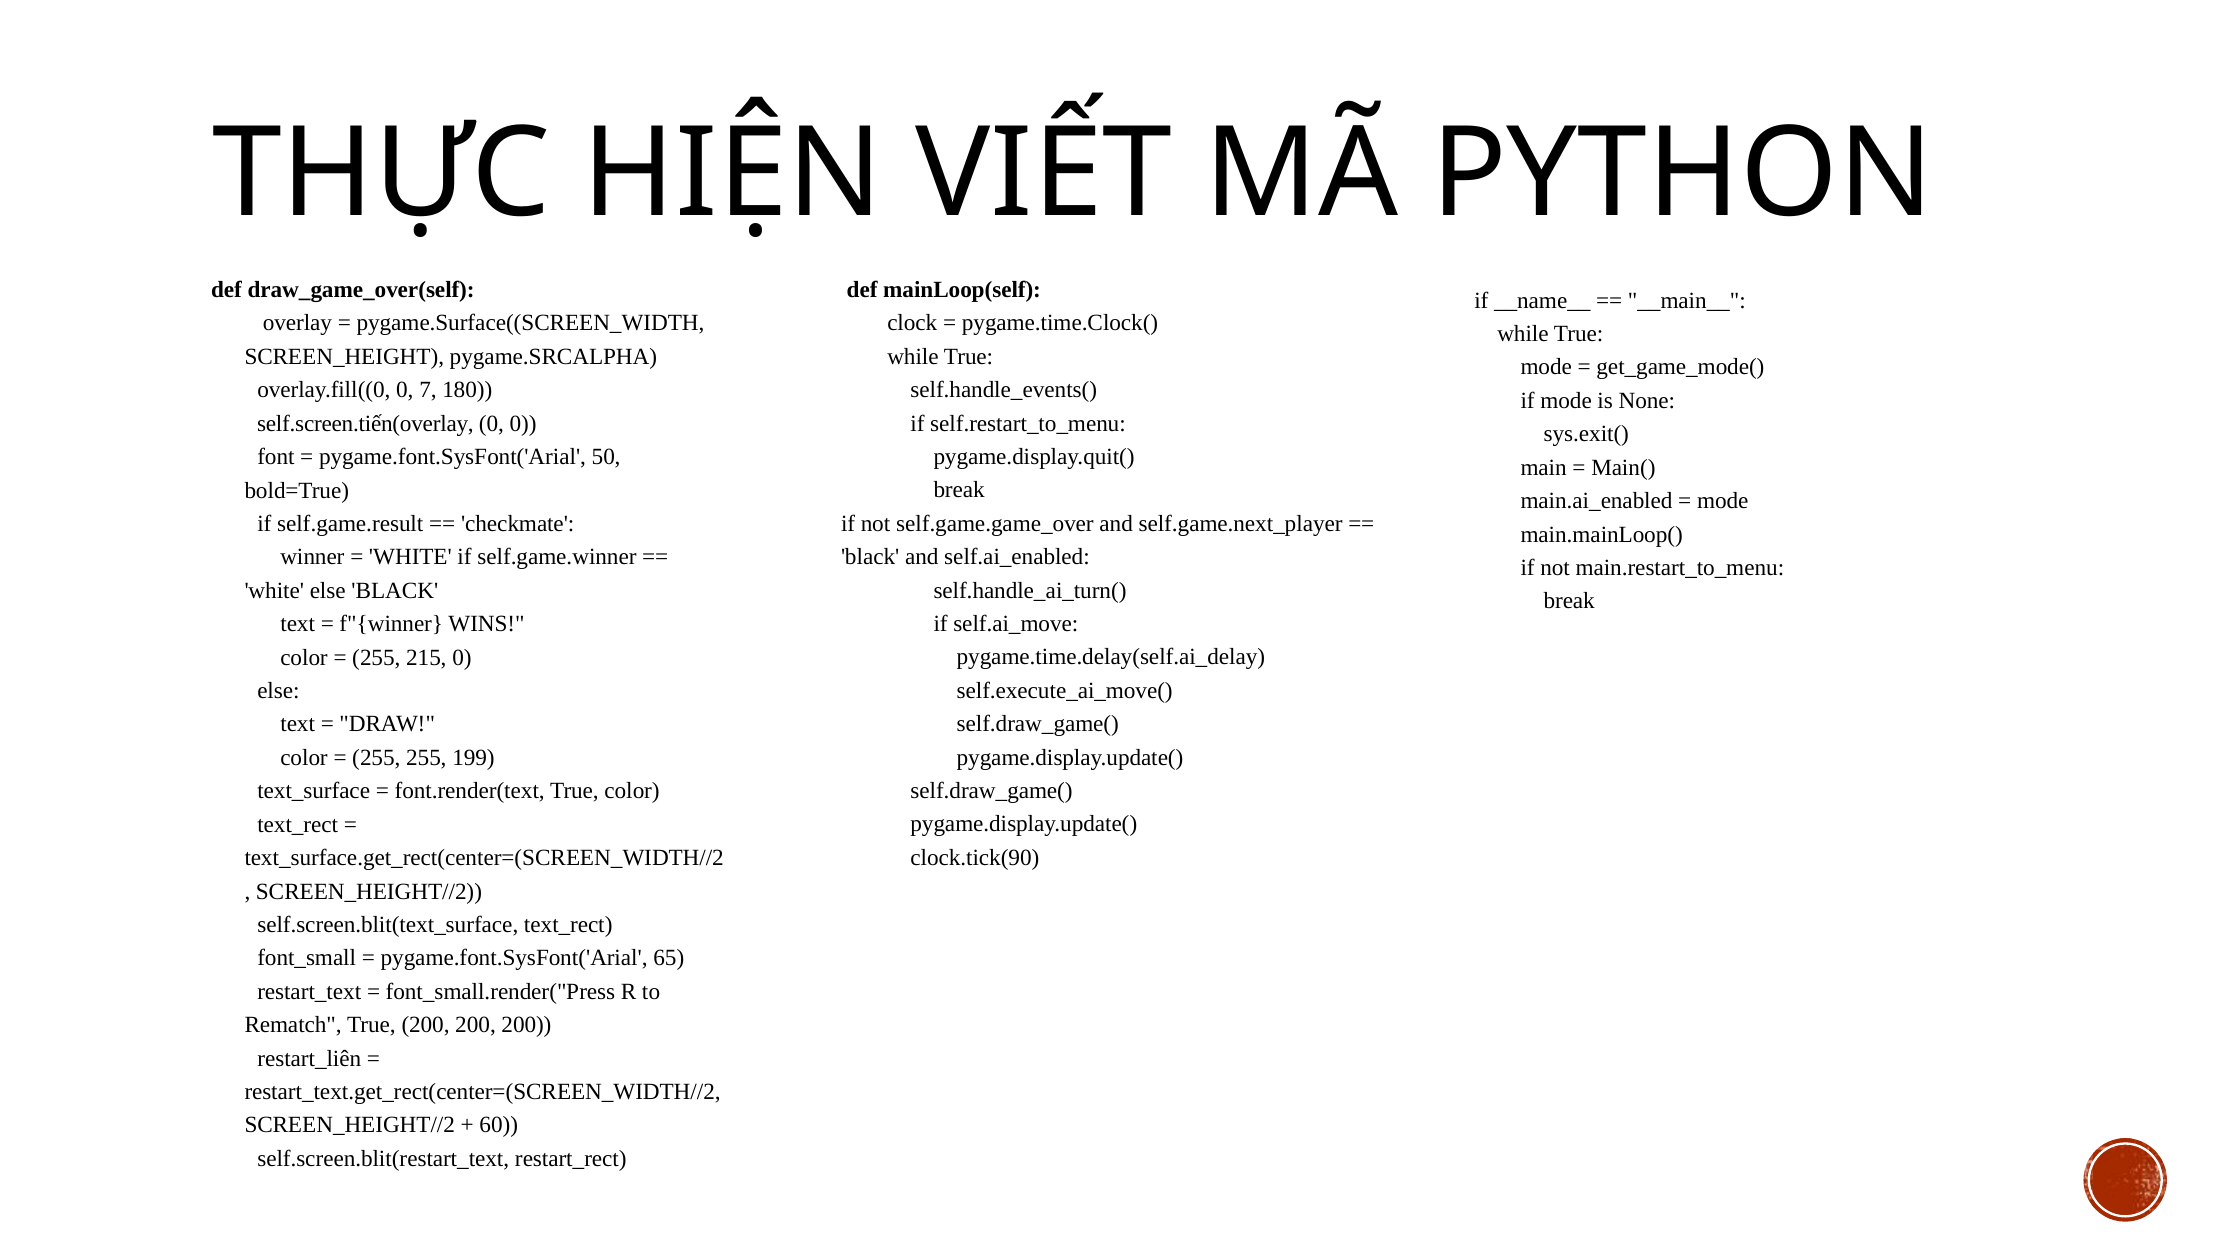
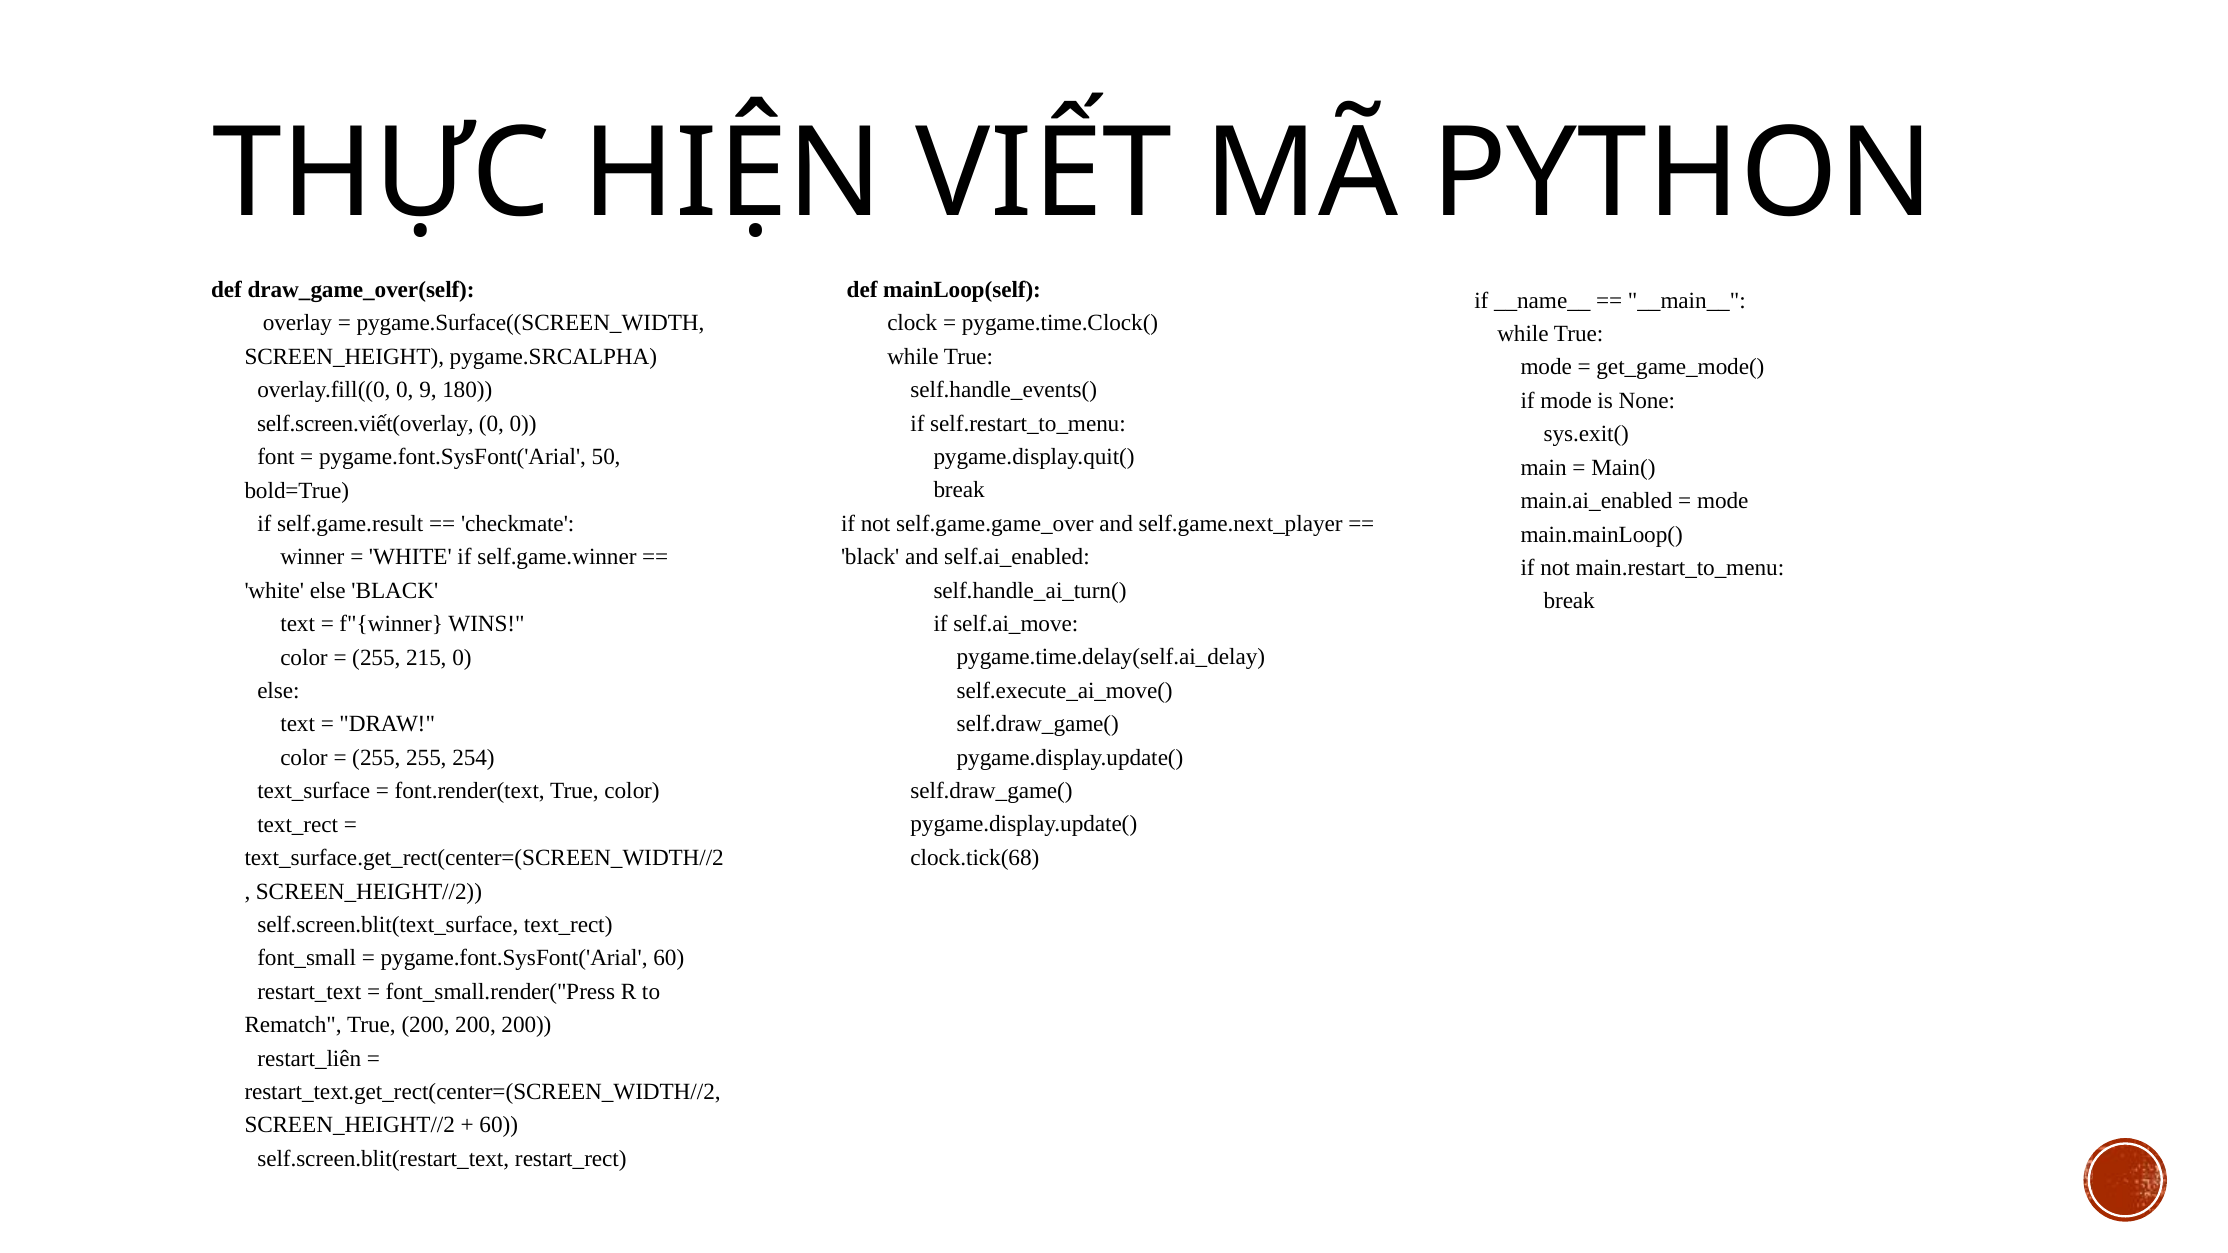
7: 7 -> 9
self.screen.tiến(overlay: self.screen.tiến(overlay -> self.screen.viết(overlay
199: 199 -> 254
clock.tick(90: clock.tick(90 -> clock.tick(68
pygame.font.SysFont('Arial 65: 65 -> 60
